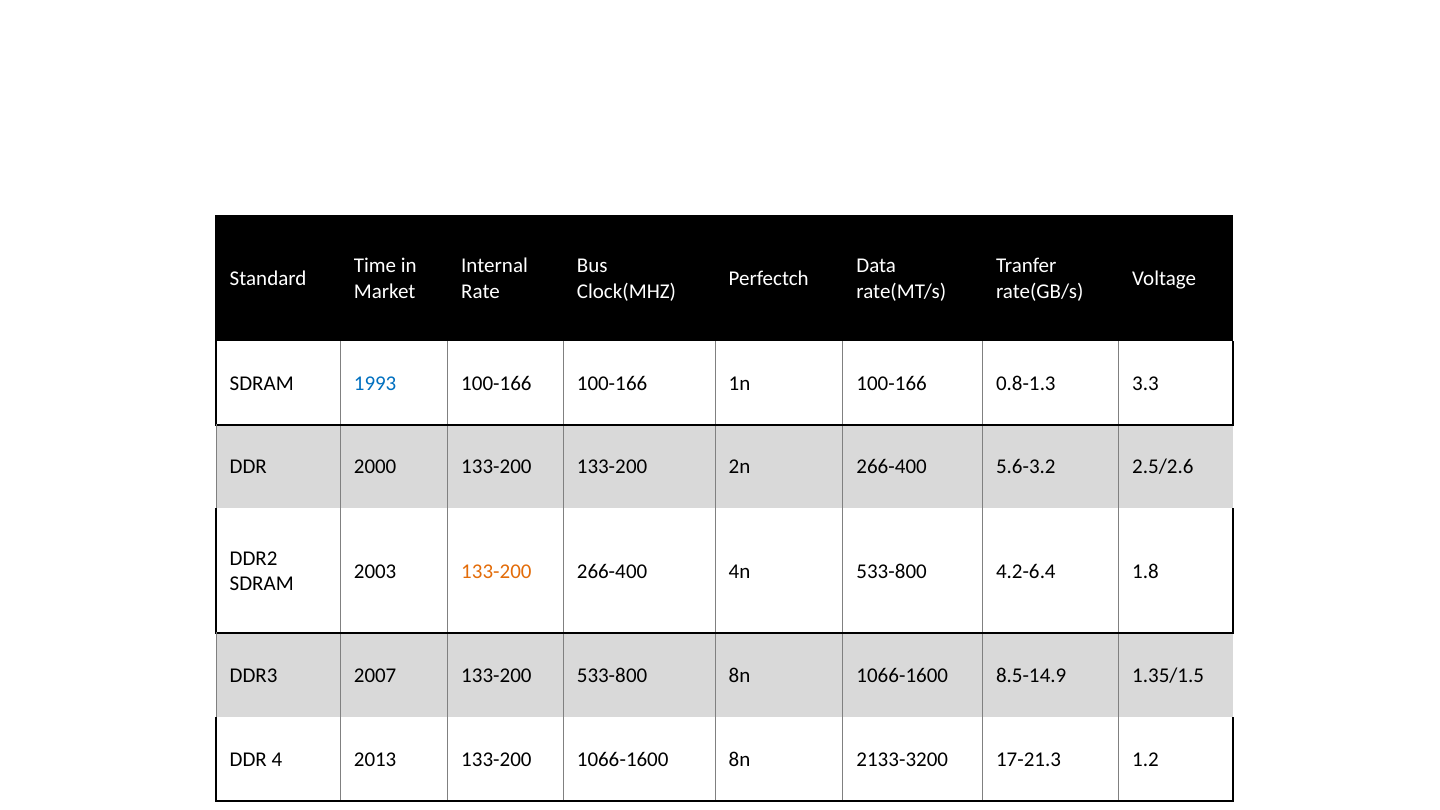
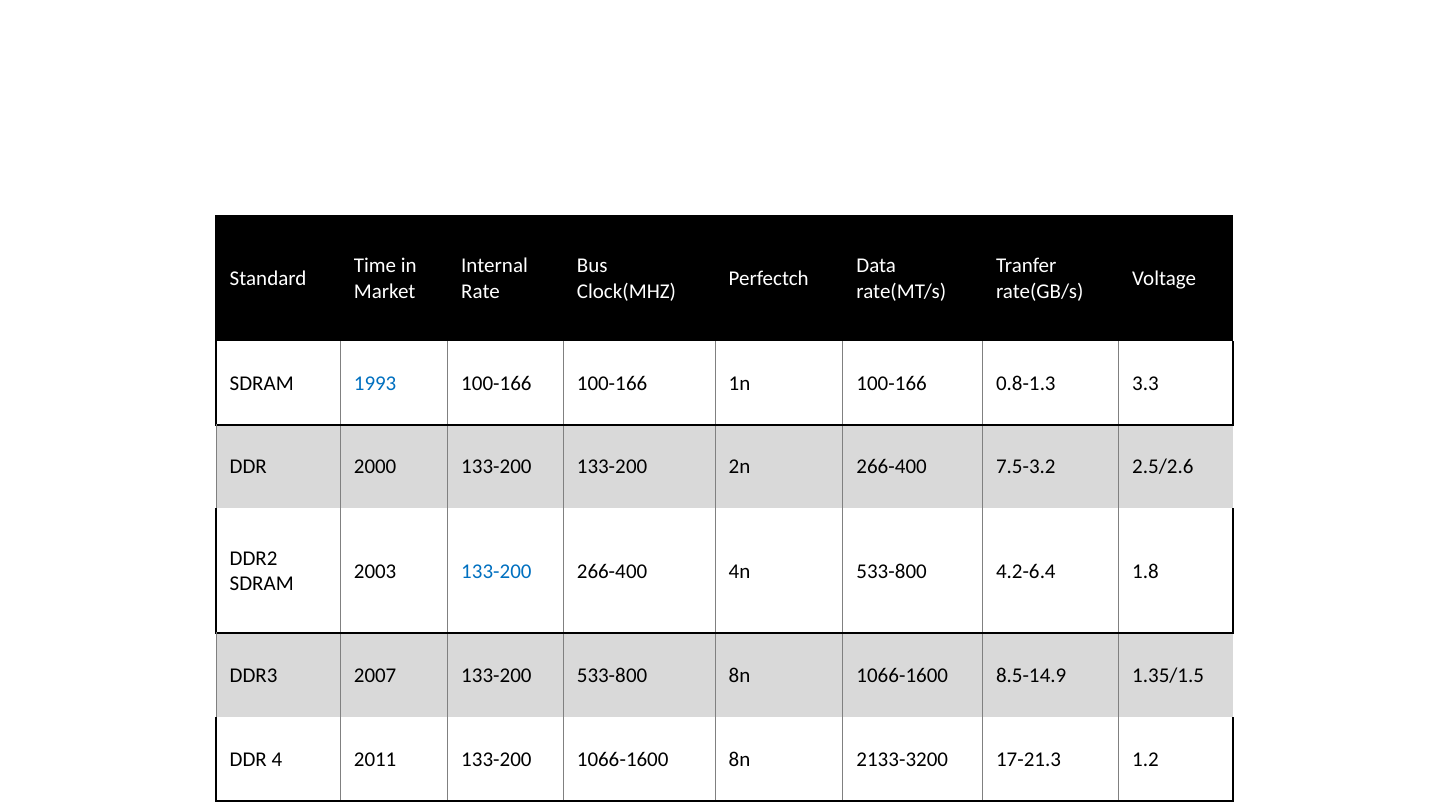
5.6-3.2: 5.6-3.2 -> 7.5-3.2
133-200 at (496, 571) colour: orange -> blue
2013: 2013 -> 2011
